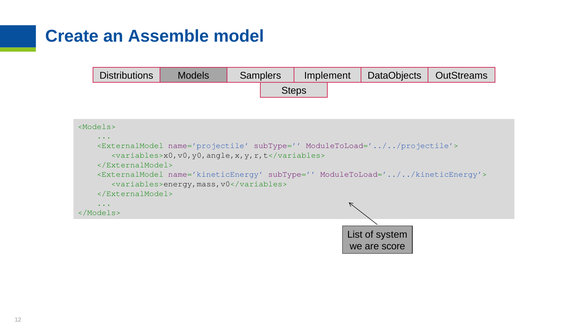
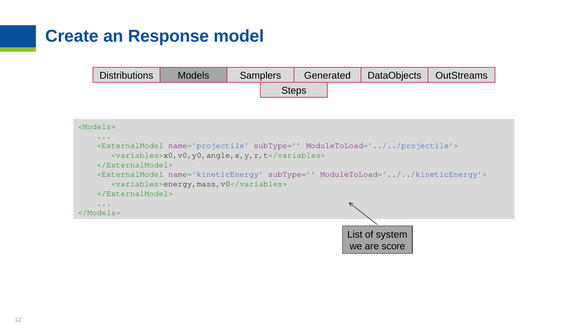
Assemble: Assemble -> Response
Implement: Implement -> Generated
